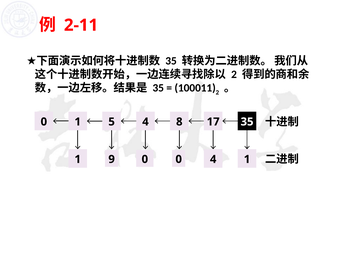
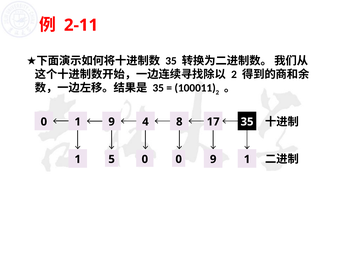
1 5: 5 -> 9
9: 9 -> 5
0 4: 4 -> 9
